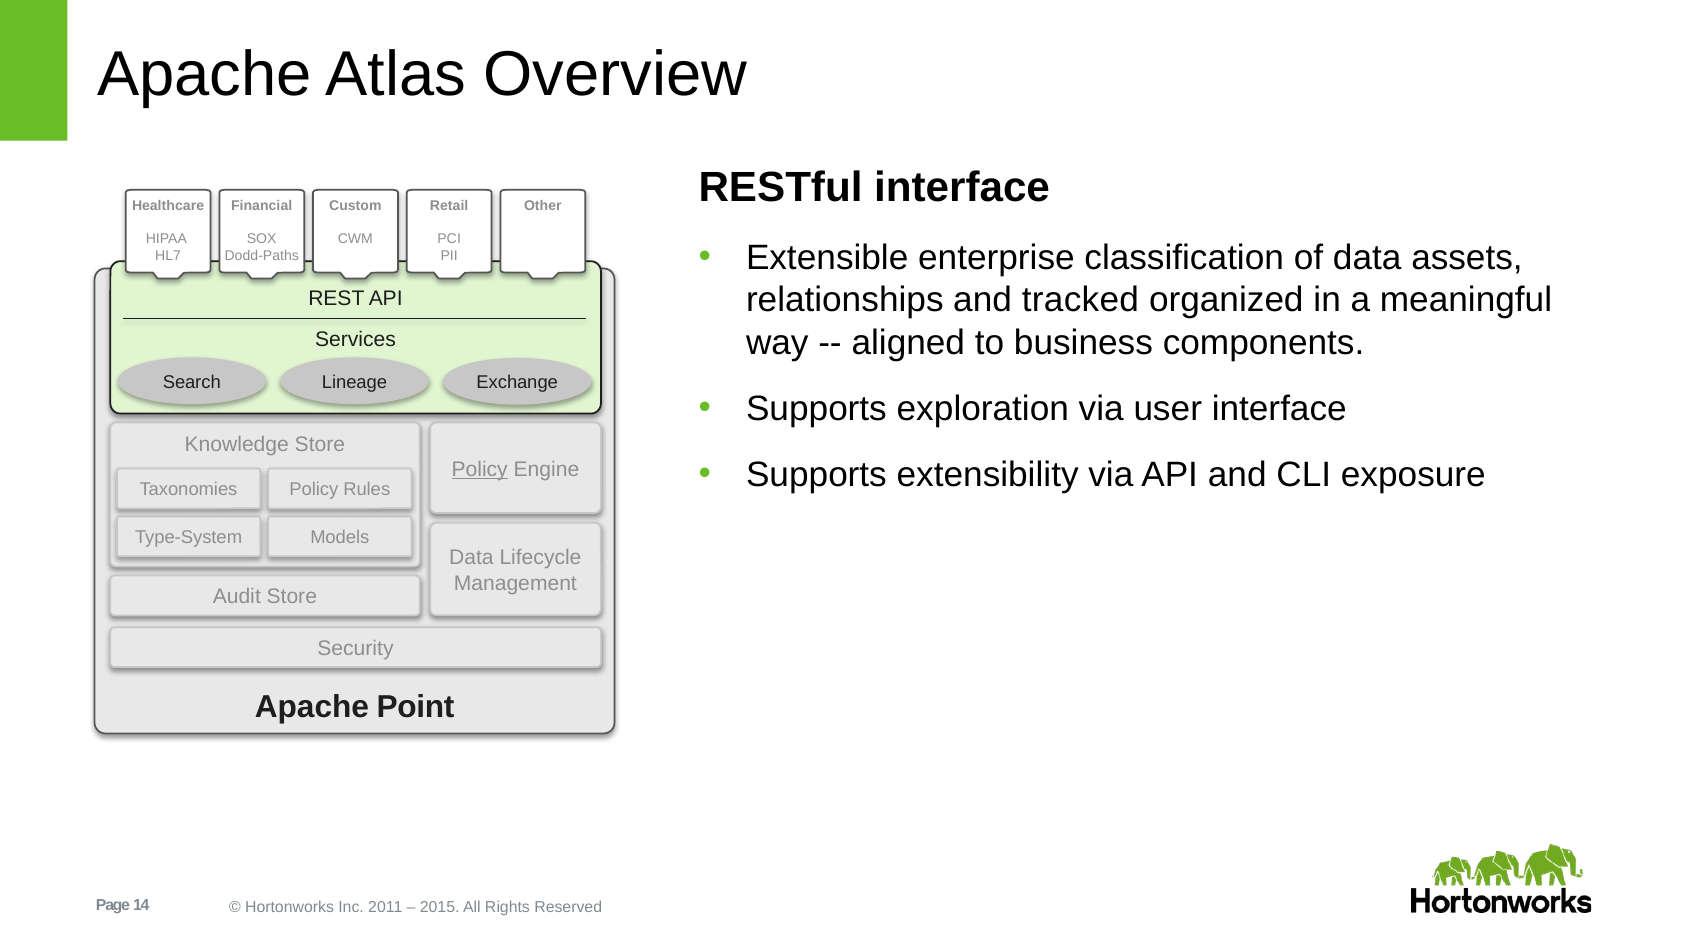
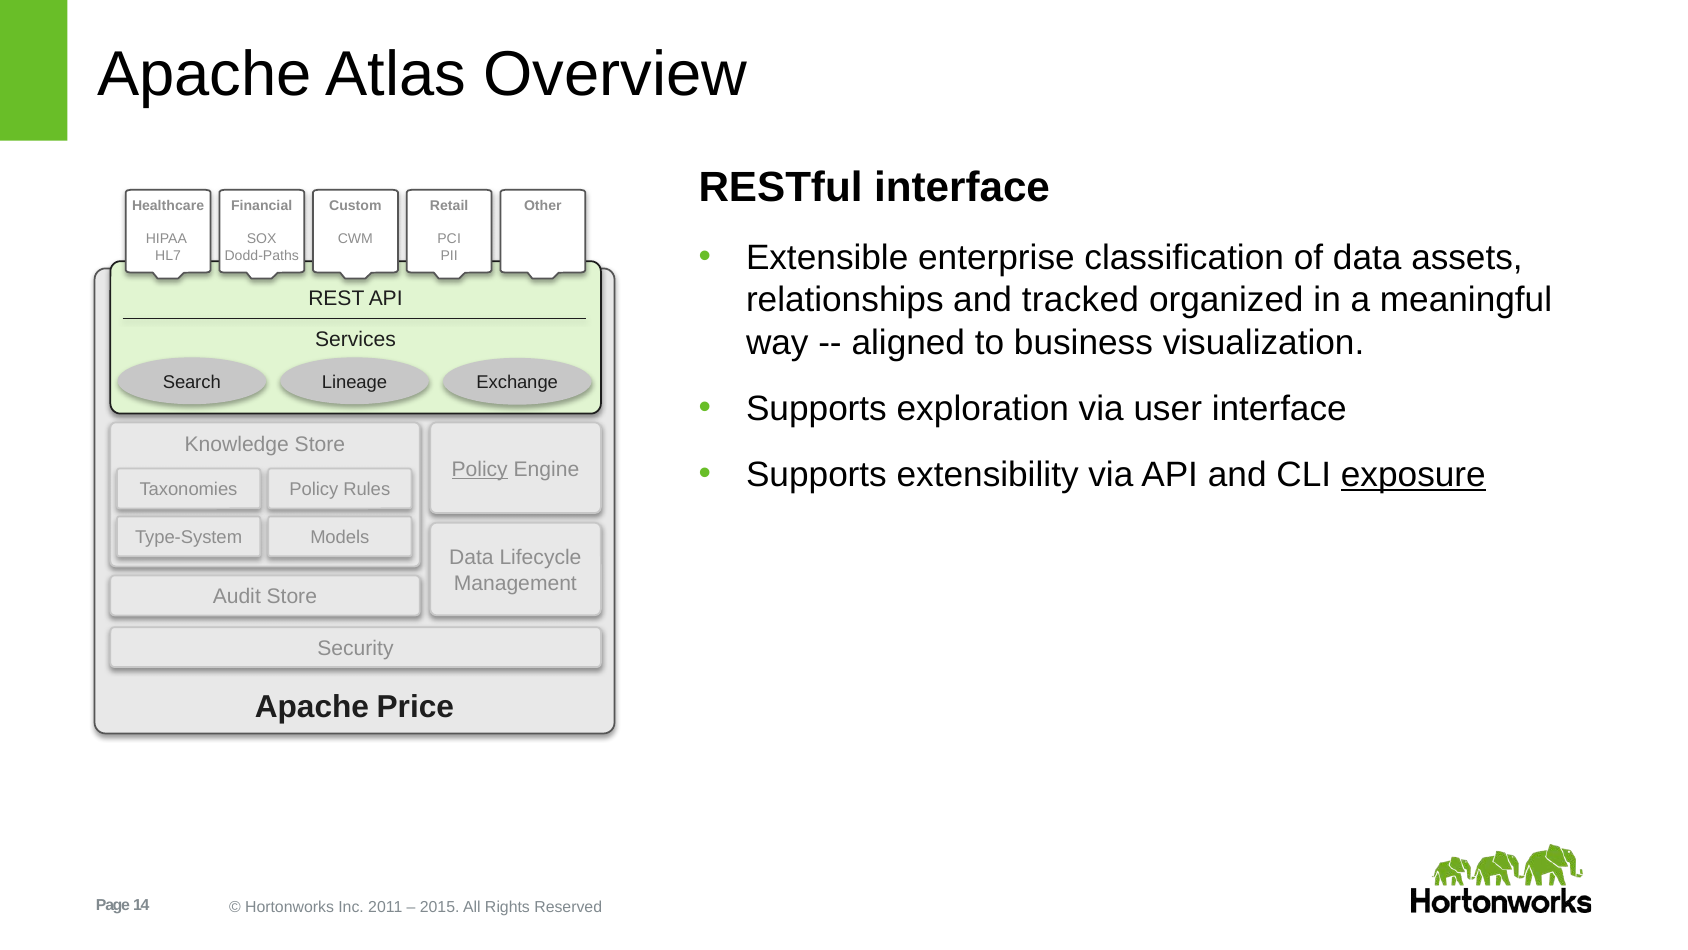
components: components -> visualization
exposure underline: none -> present
Point: Point -> Price
